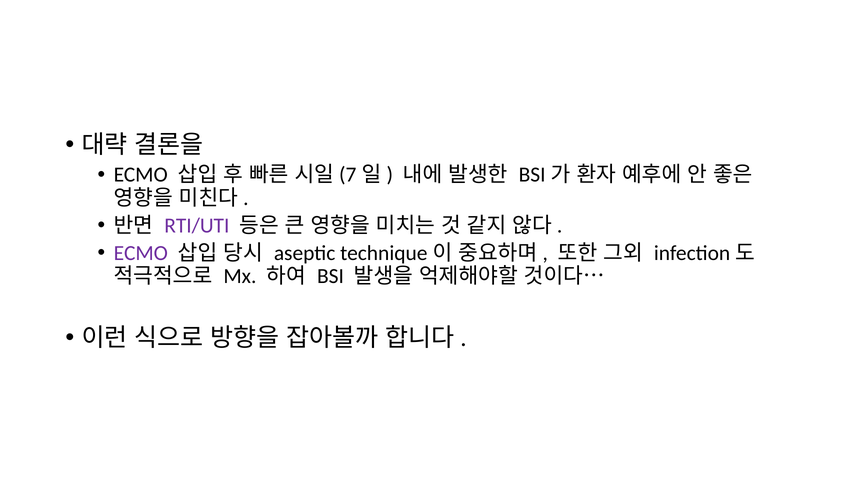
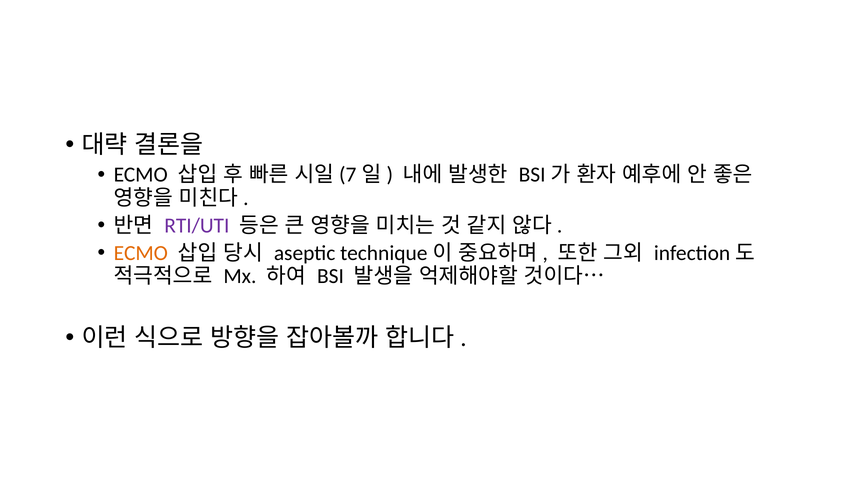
ECMO at (141, 253) colour: purple -> orange
